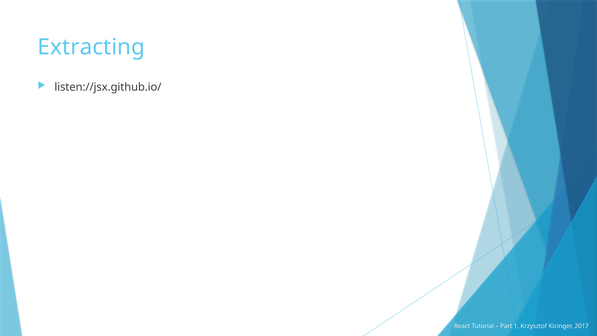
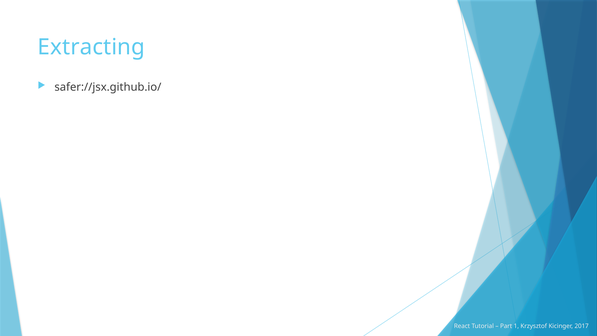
listen://jsx.github.io/: listen://jsx.github.io/ -> safer://jsx.github.io/
